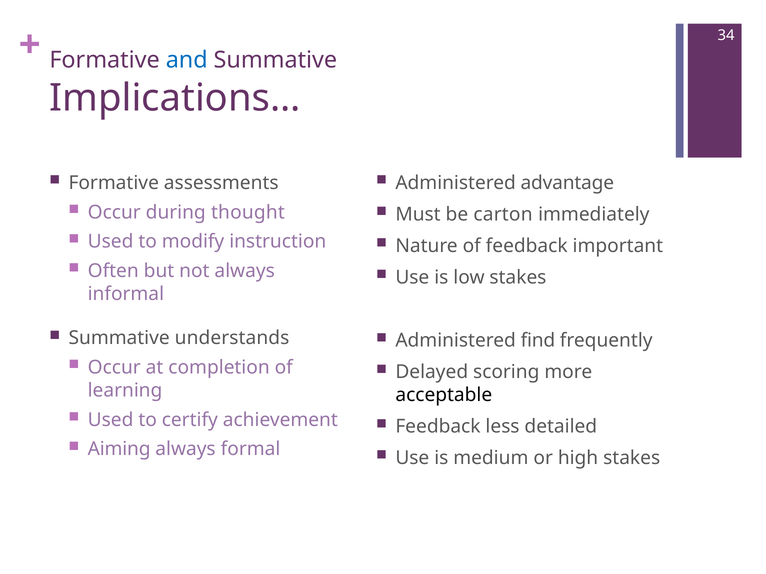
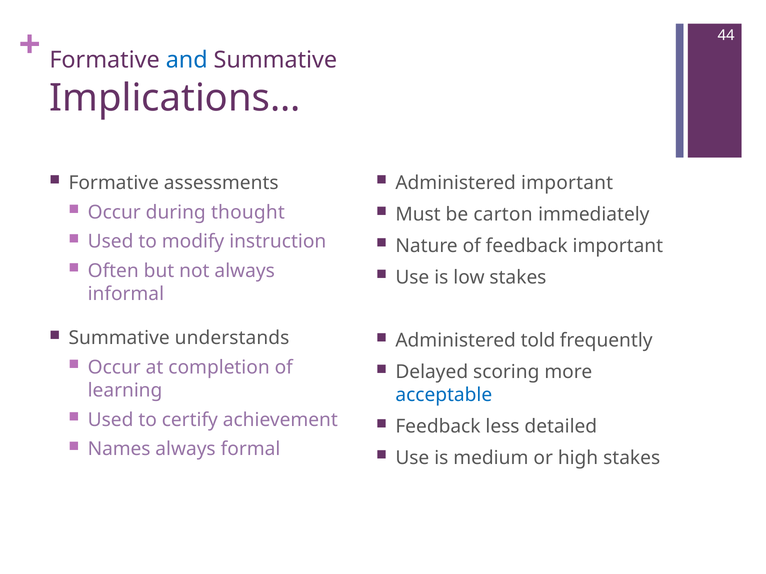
34: 34 -> 44
Administered advantage: advantage -> important
find: find -> told
acceptable colour: black -> blue
Aiming: Aiming -> Names
